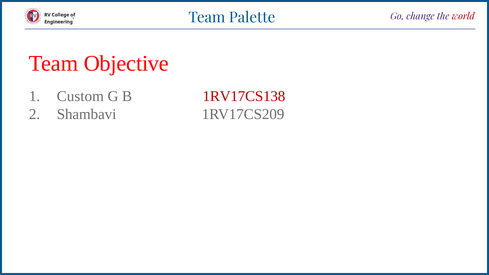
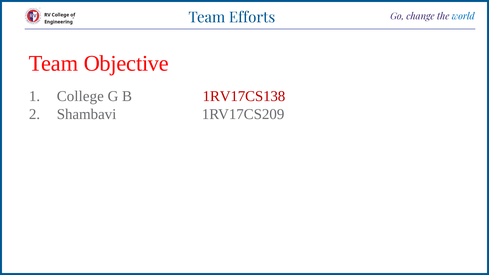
Palette: Palette -> Efforts
world colour: red -> blue
Custom at (80, 96): Custom -> College
